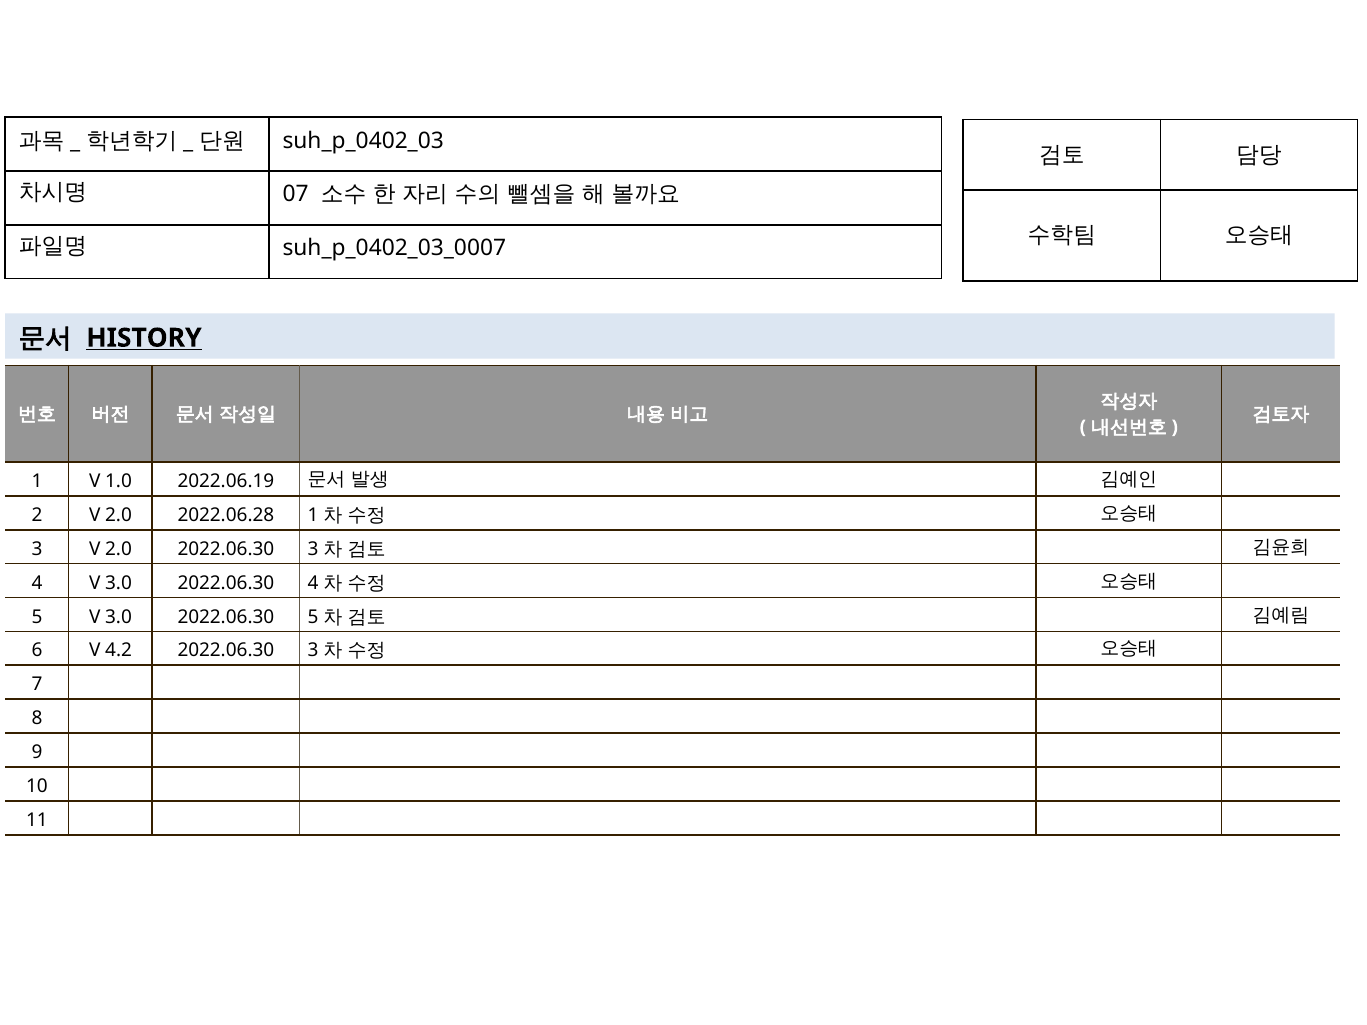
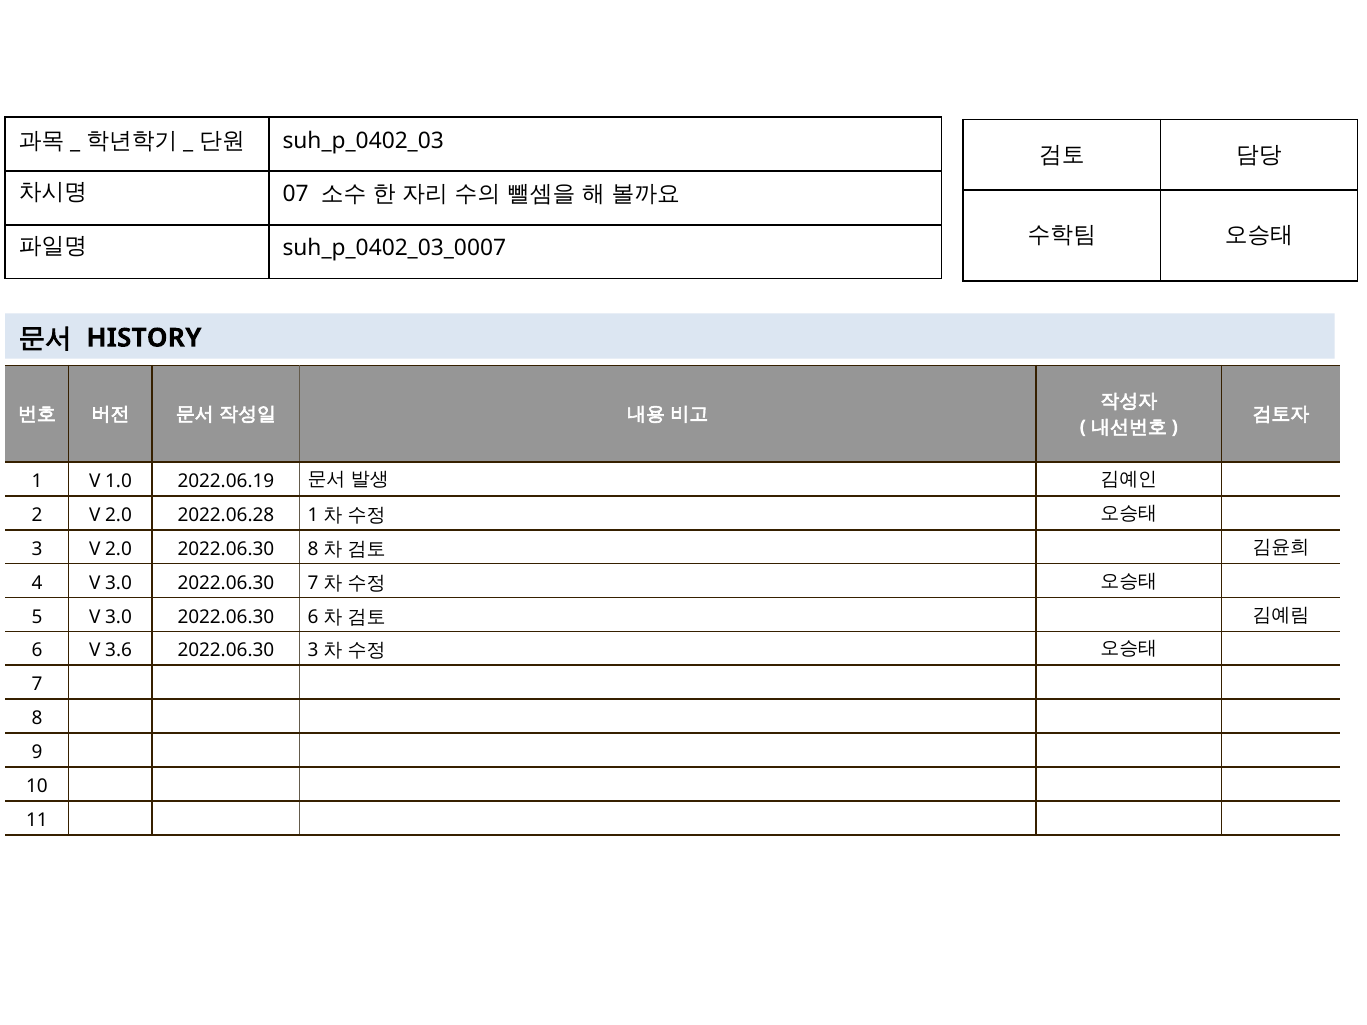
HISTORY underline: present -> none
2.0 2022.06.30 3: 3 -> 8
2022.06.30 4: 4 -> 7
2022.06.30 5: 5 -> 6
4.2: 4.2 -> 3.6
